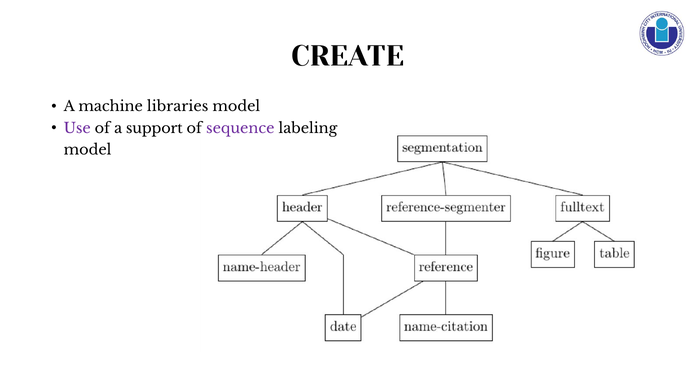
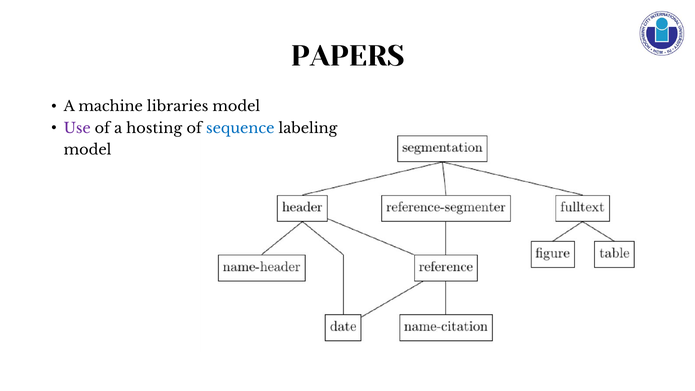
CREATE: CREATE -> PAPERS
support: support -> hosting
sequence colour: purple -> blue
